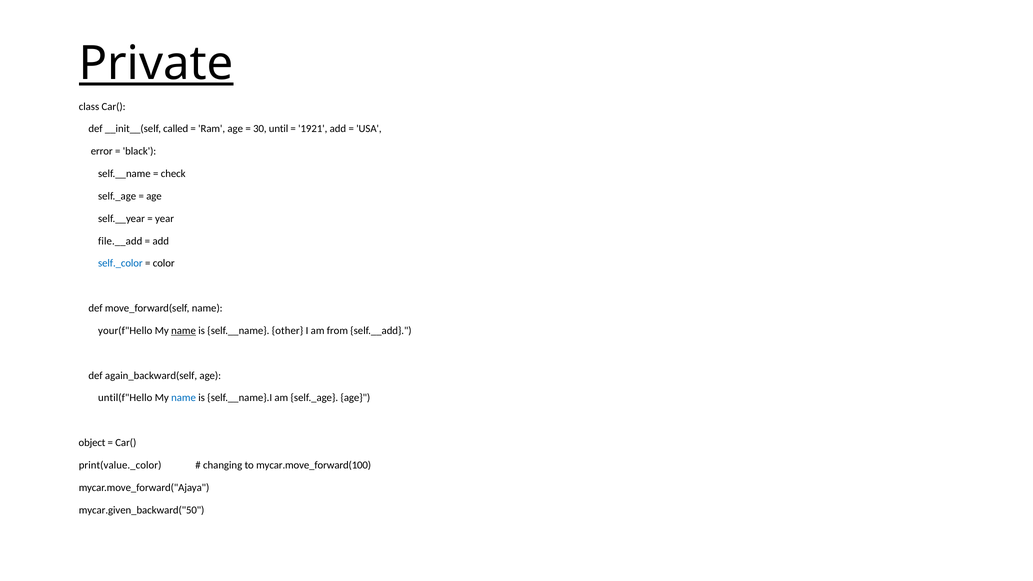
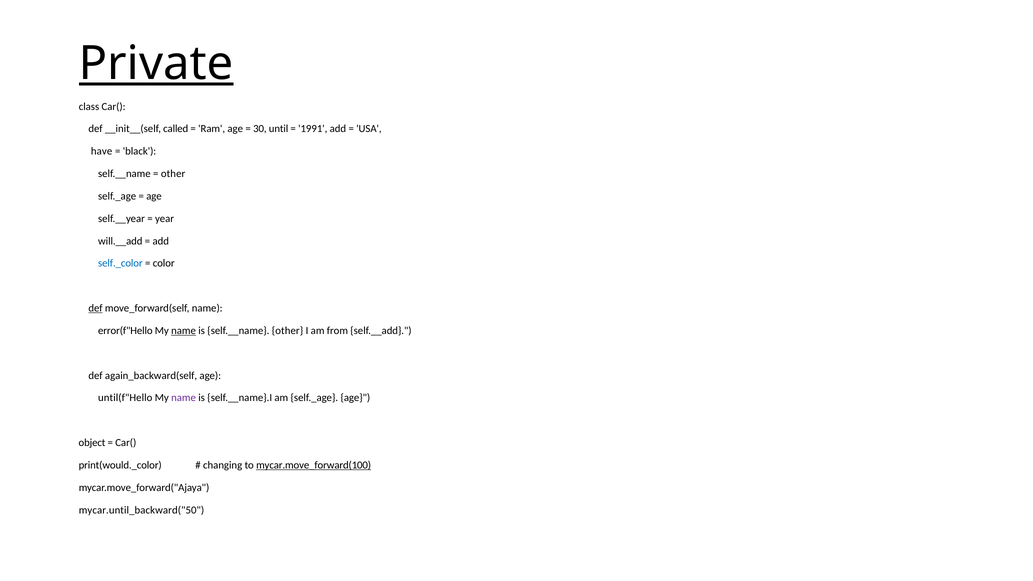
1921: 1921 -> 1991
error: error -> have
check at (173, 174): check -> other
file.__add: file.__add -> will.__add
def at (96, 308) underline: none -> present
your(f"Hello: your(f"Hello -> error(f"Hello
name at (184, 398) colour: blue -> purple
print(value._color: print(value._color -> print(would._color
mycar.move_forward(100 underline: none -> present
mycar.given_backward("50: mycar.given_backward("50 -> mycar.until_backward("50
